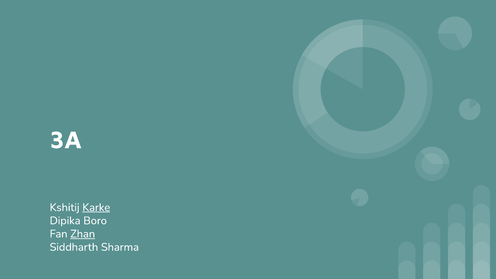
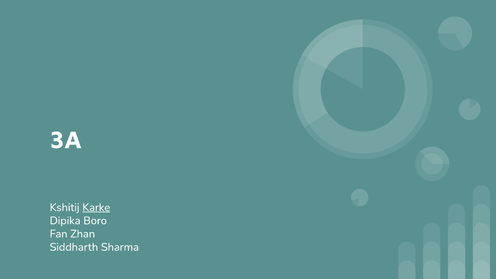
Zhan underline: present -> none
